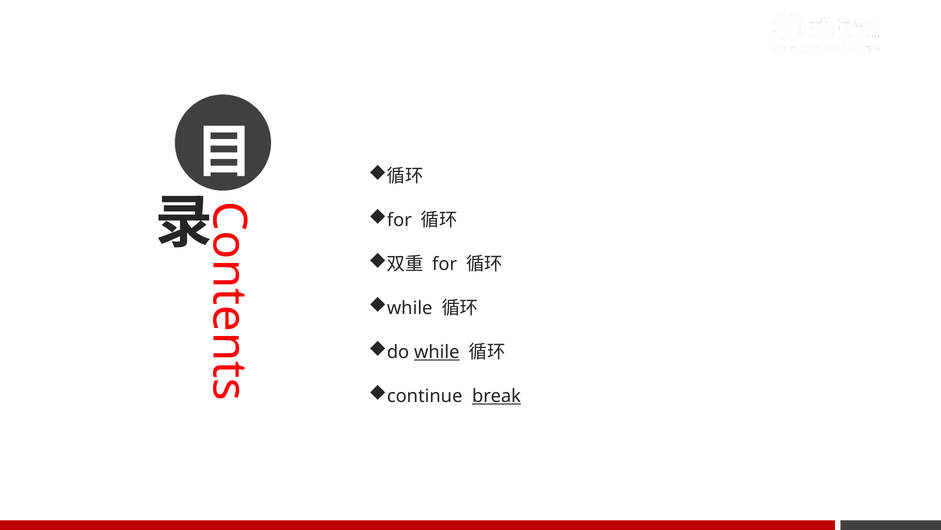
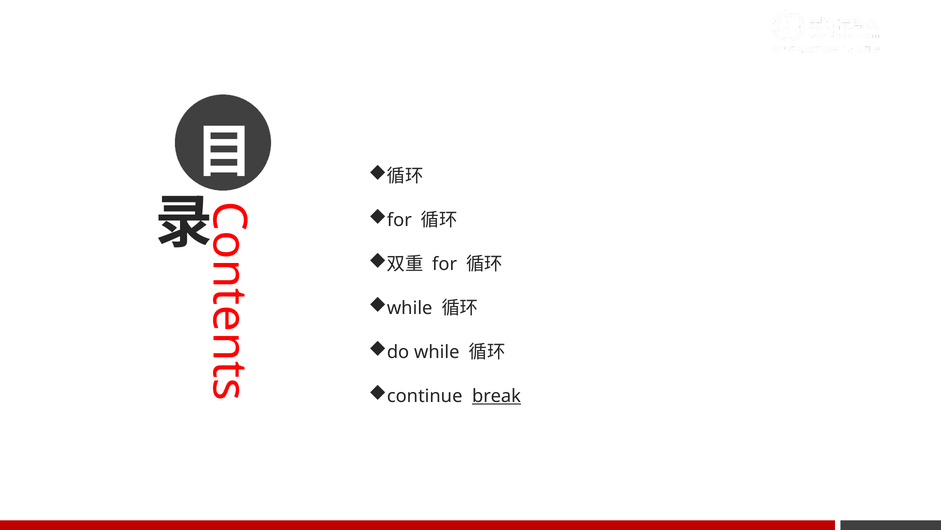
while at (437, 352) underline: present -> none
